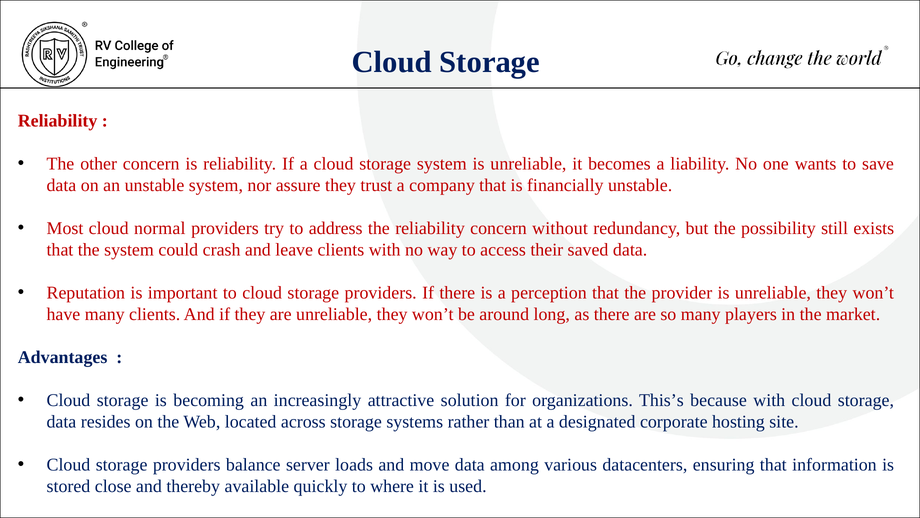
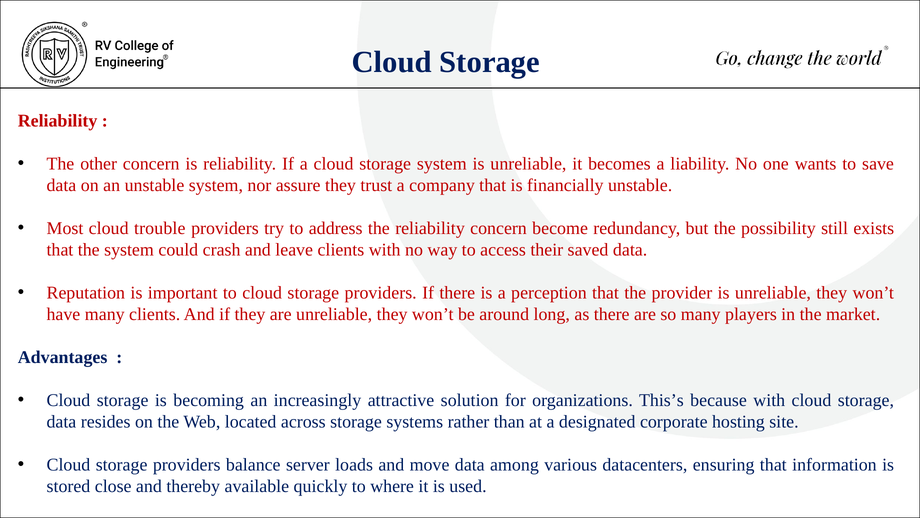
normal: normal -> trouble
without: without -> become
